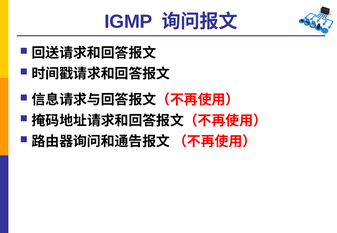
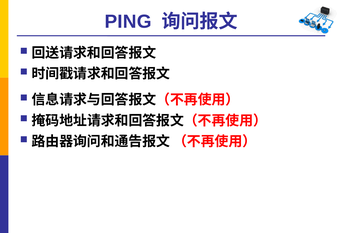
IGMP: IGMP -> PING
